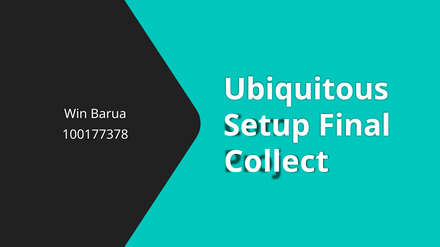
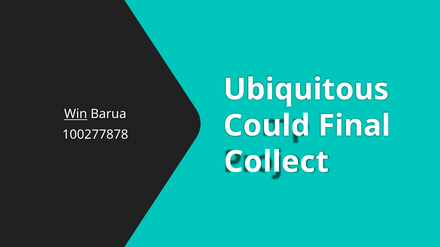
Win underline: none -> present
Setup: Setup -> Could
100177378: 100177378 -> 100277878
